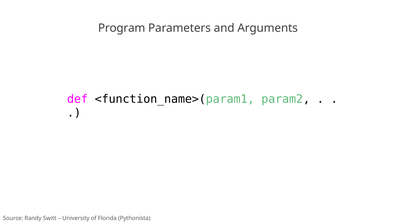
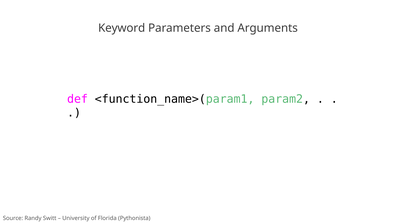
Program: Program -> Keyword
